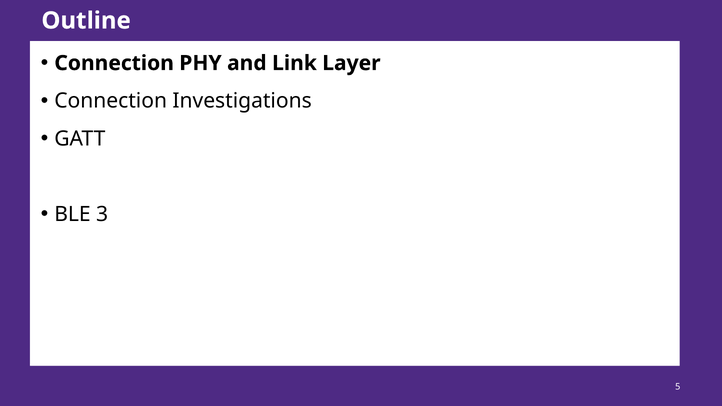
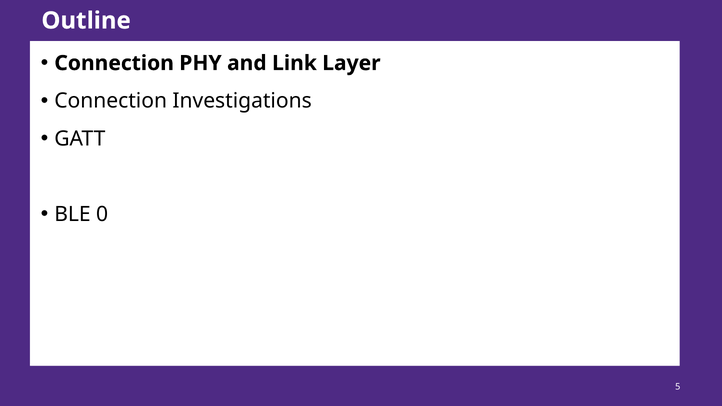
3: 3 -> 0
